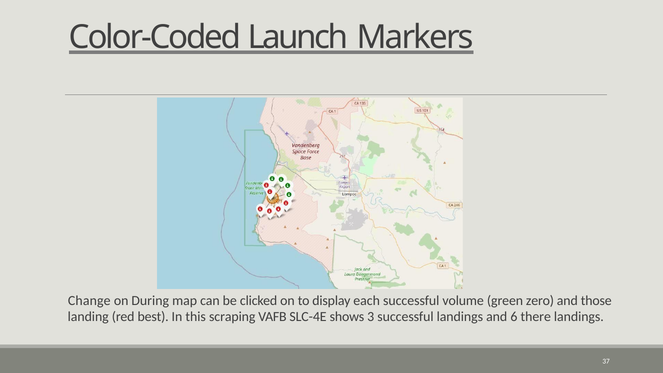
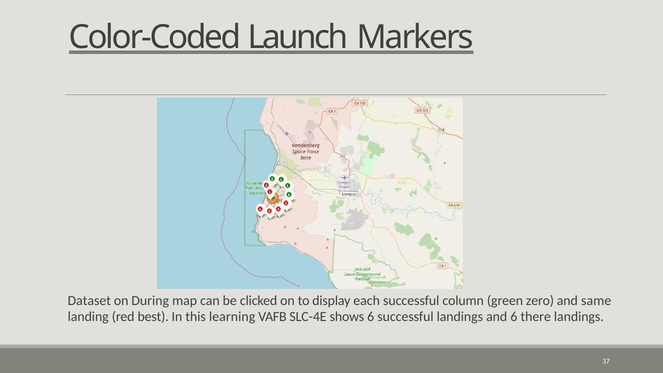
Change: Change -> Dataset
volume: volume -> column
those: those -> same
scraping: scraping -> learning
shows 3: 3 -> 6
